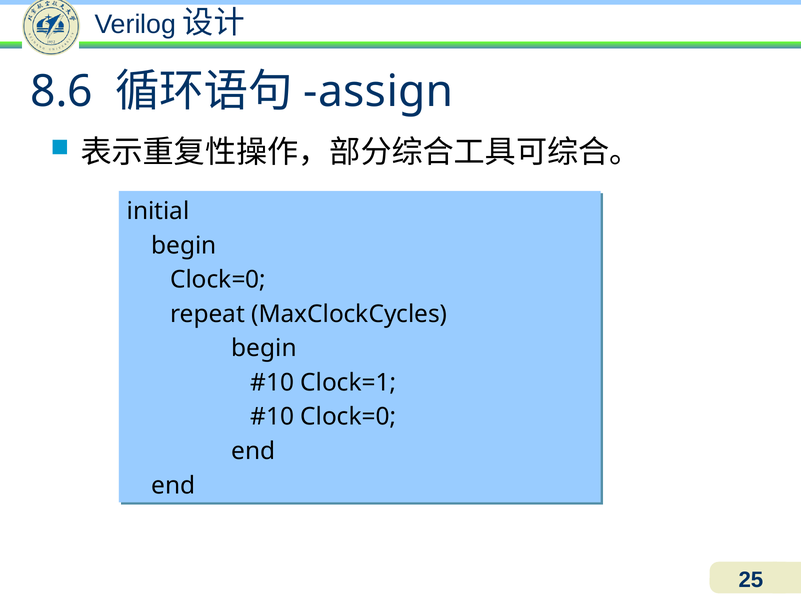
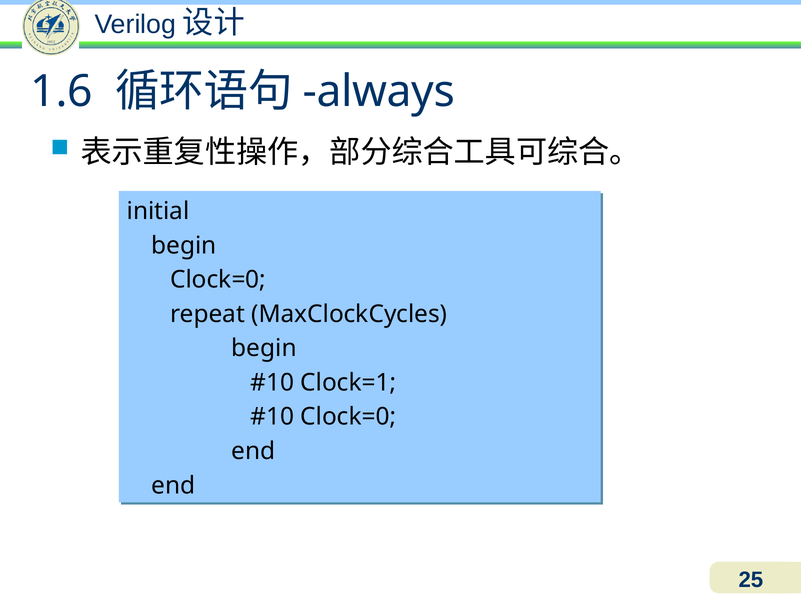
8.6: 8.6 -> 1.6
assign: assign -> always
